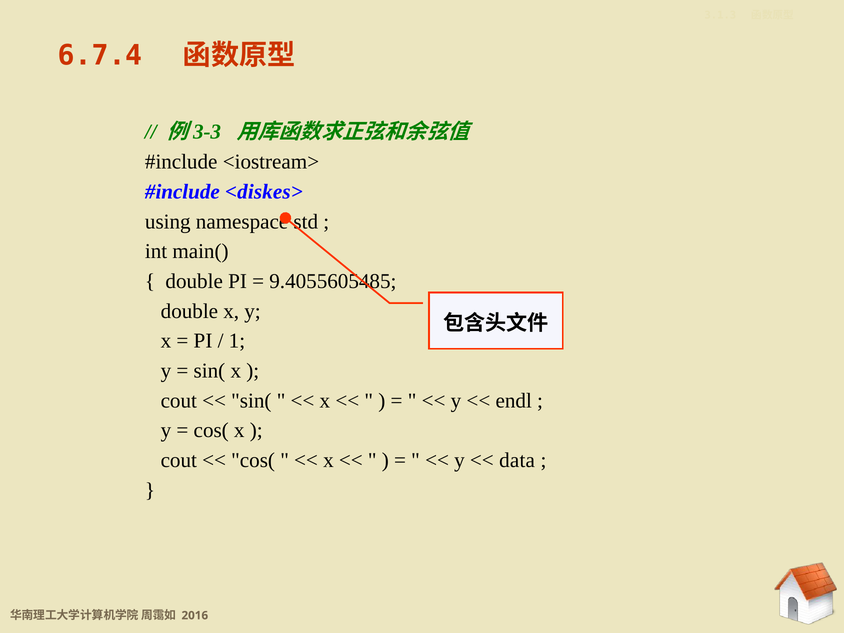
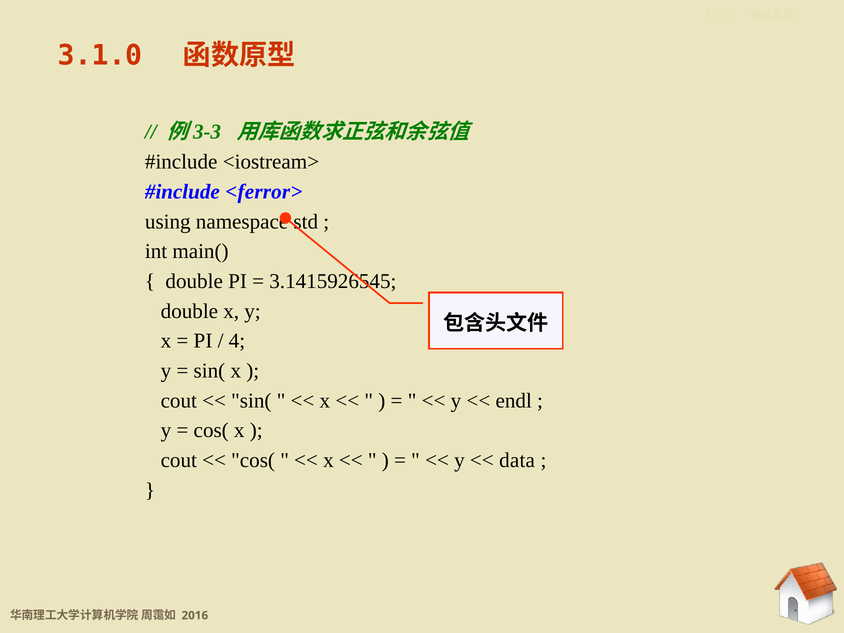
6.7.4: 6.7.4 -> 3.1.0
<diskes>: <diskes> -> <ferror>
9.4055605485: 9.4055605485 -> 3.1415926545
1: 1 -> 4
